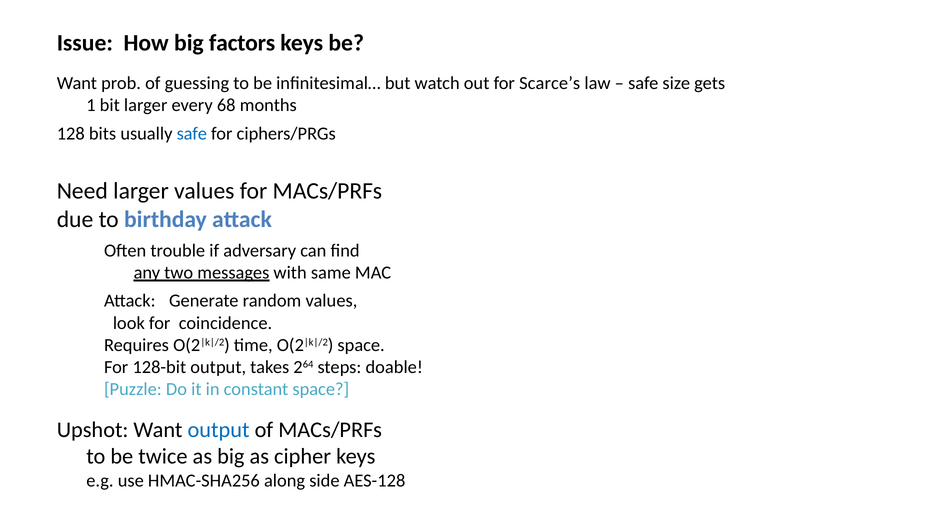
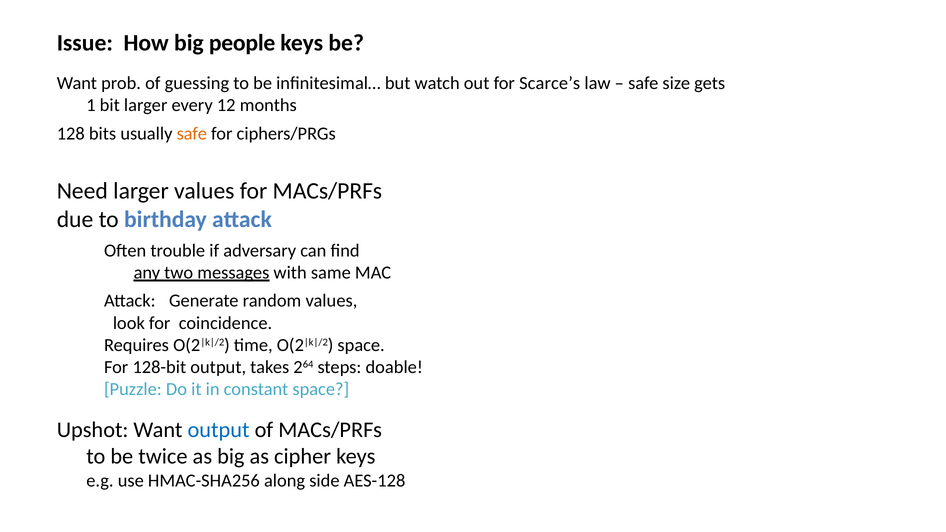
factors: factors -> people
68: 68 -> 12
safe at (192, 134) colour: blue -> orange
